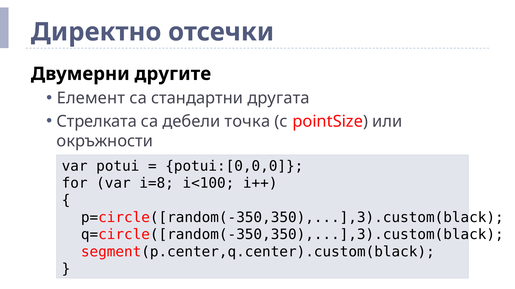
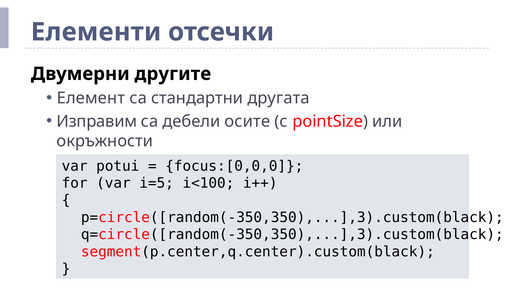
Директно: Директно -> Елементи
Стрелката: Стрелката -> Изправим
точка: точка -> осите
potui:[0,0,0: potui:[0,0,0 -> focus:[0,0,0
i=8: i=8 -> i=5
